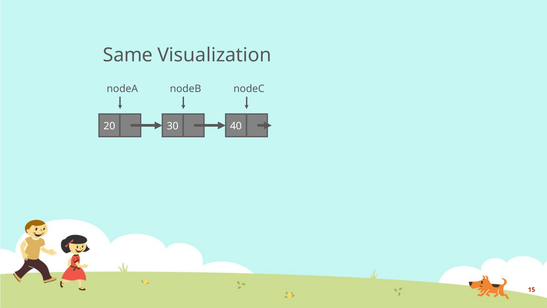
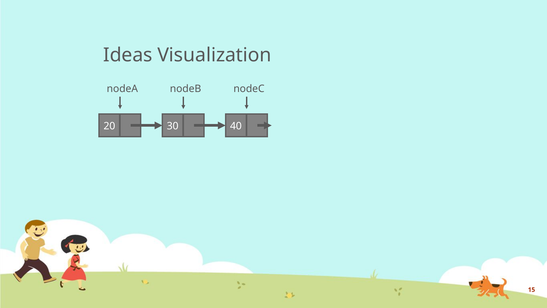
Same: Same -> Ideas
